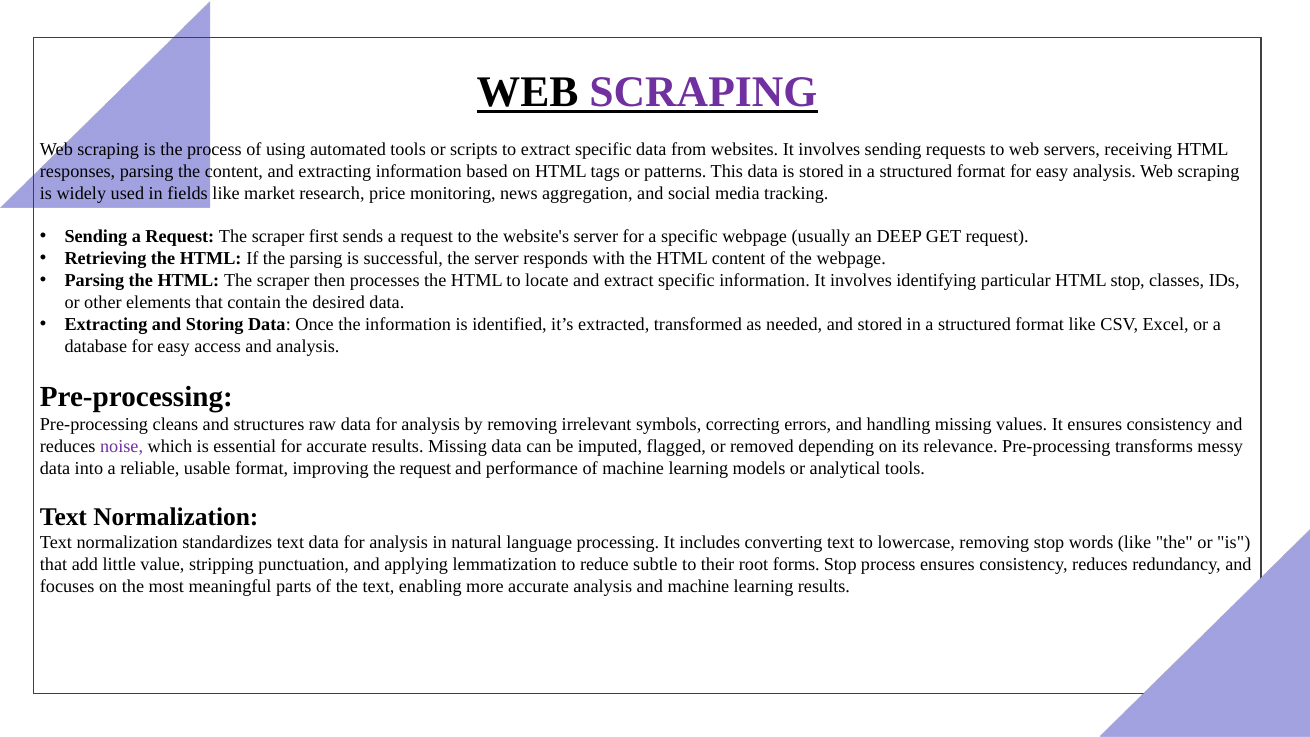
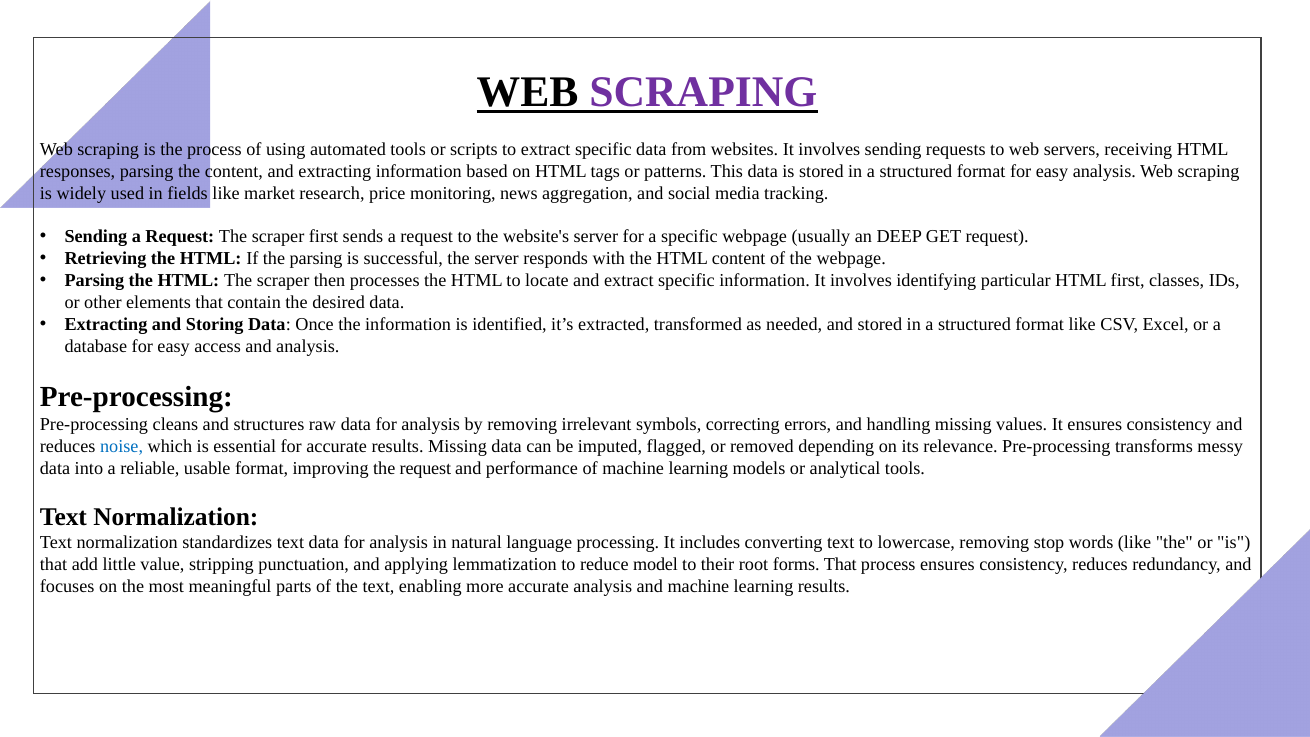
HTML stop: stop -> first
noise colour: purple -> blue
subtle: subtle -> model
forms Stop: Stop -> That
